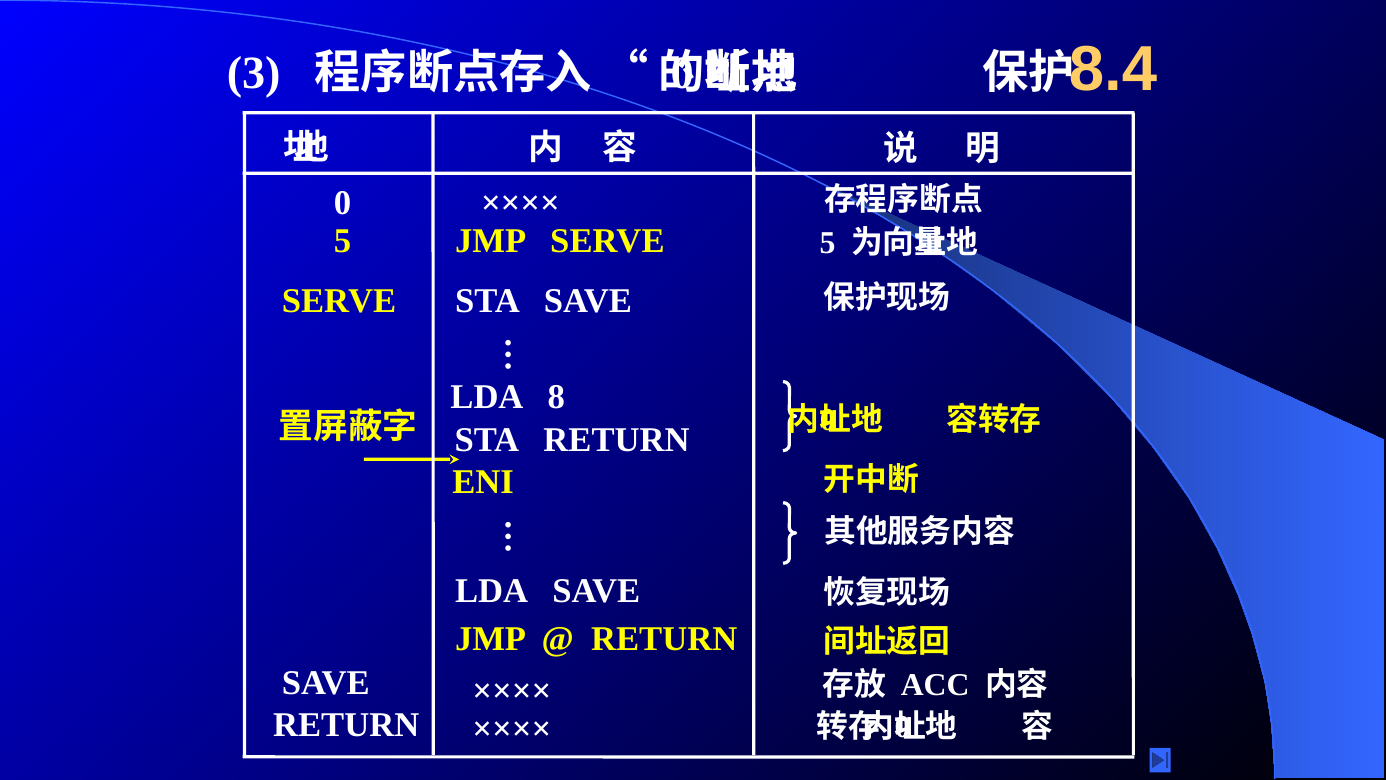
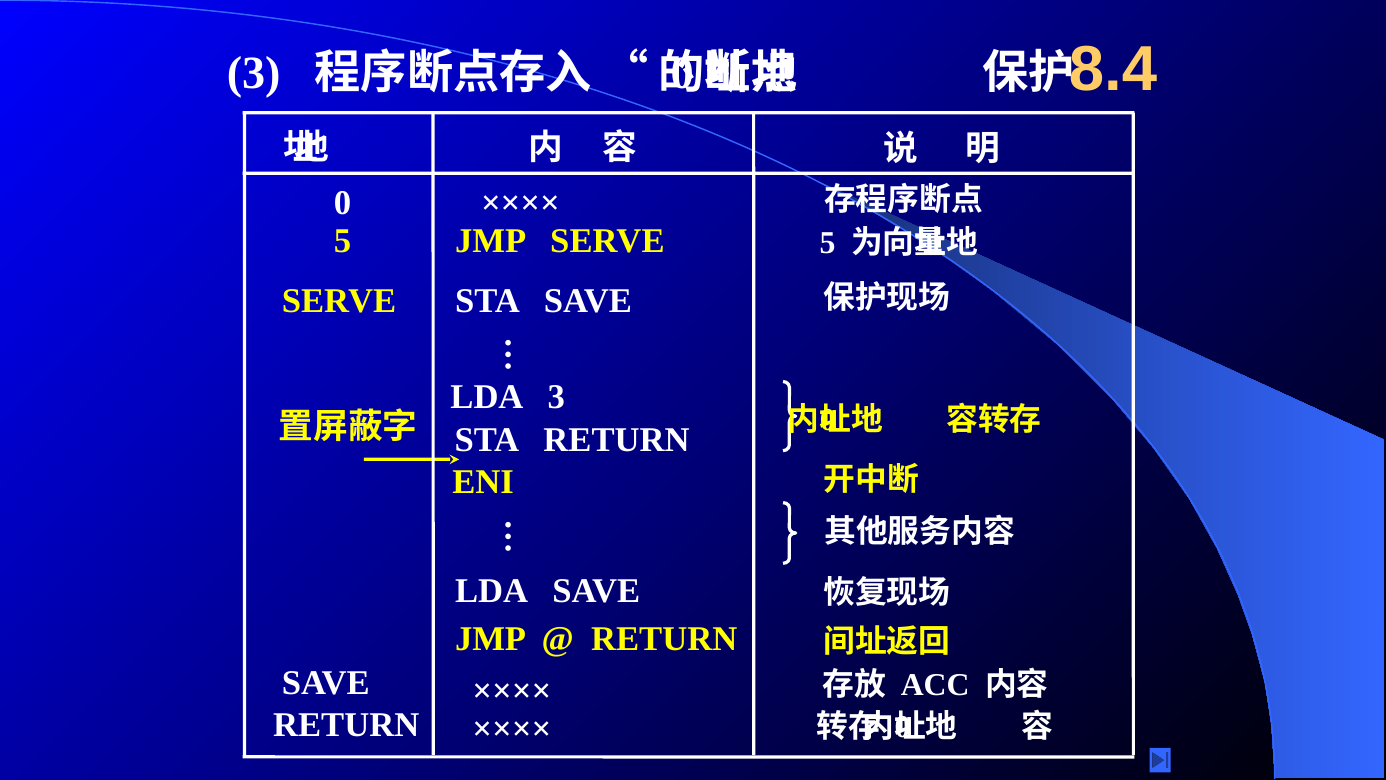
LDA 8: 8 -> 3
